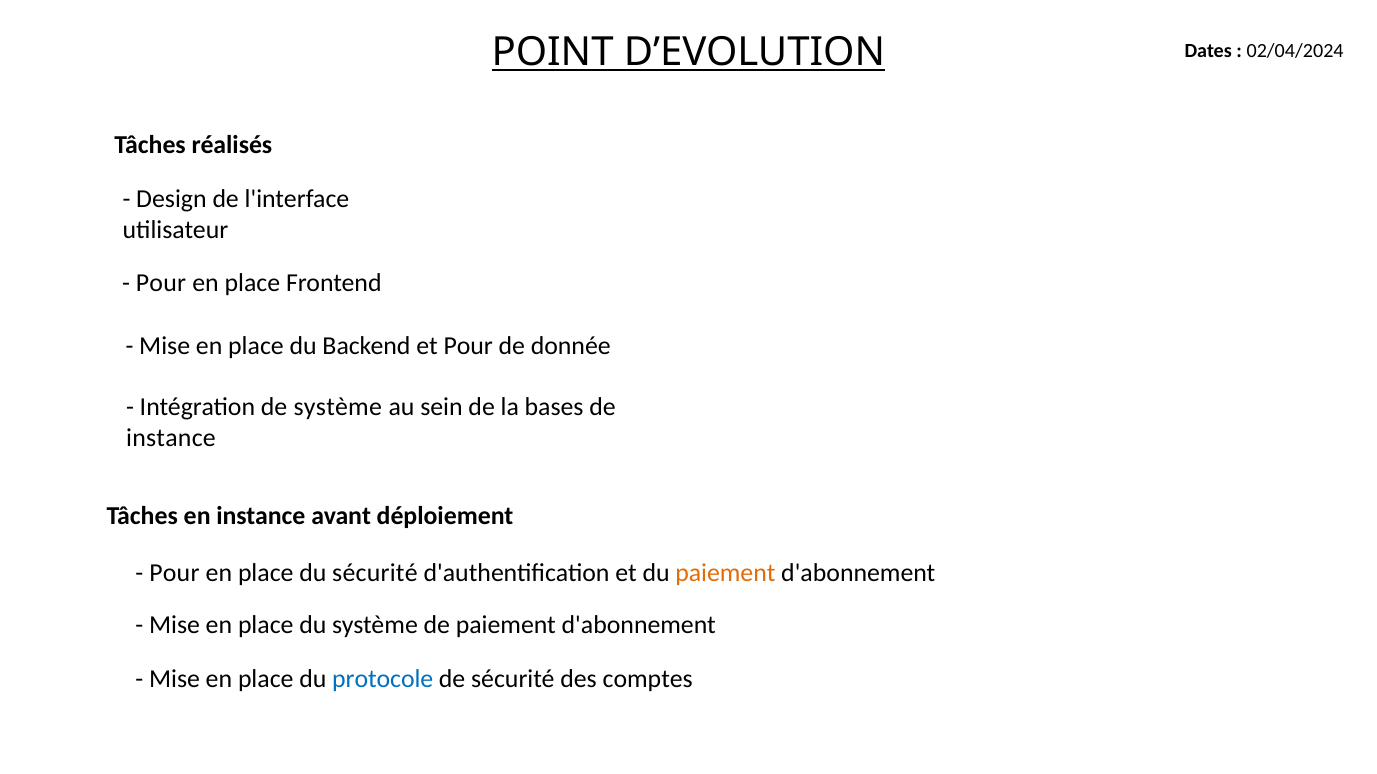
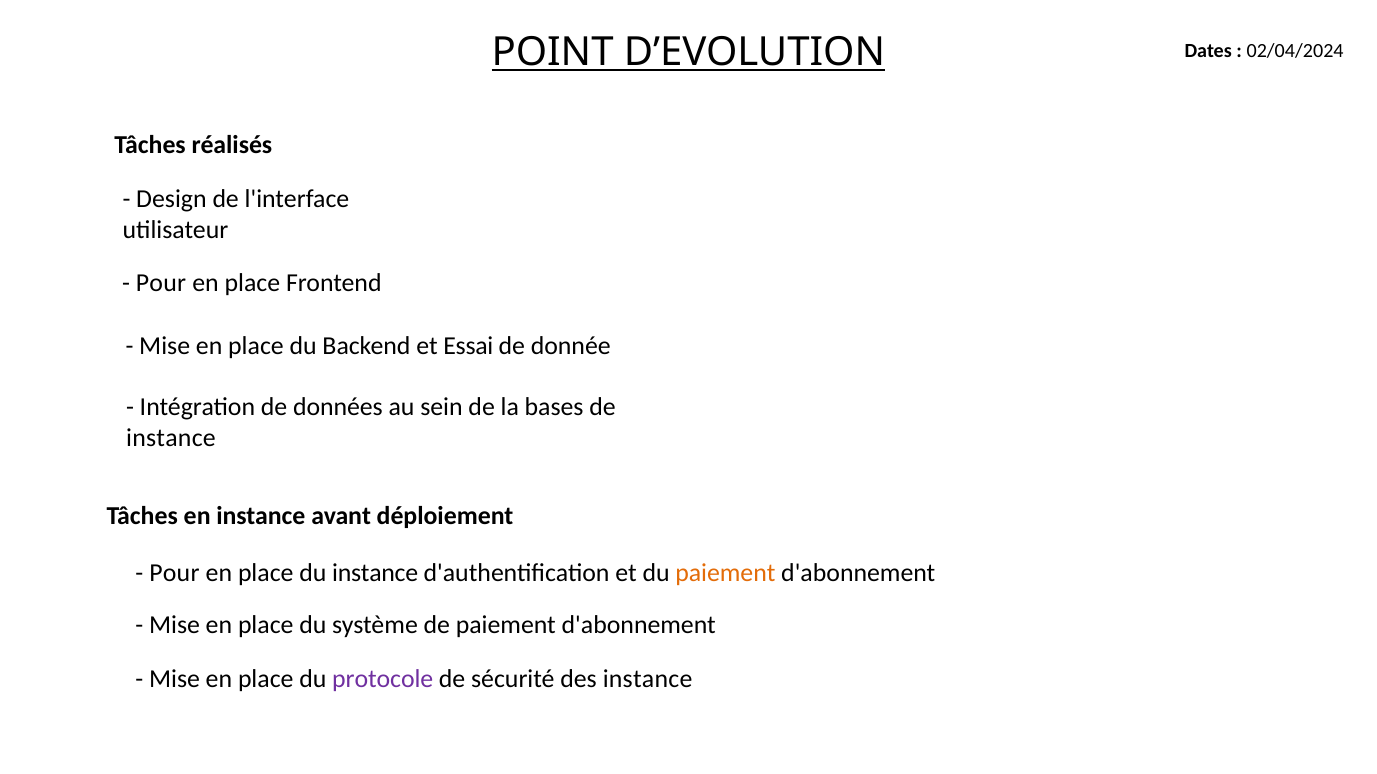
et Pour: Pour -> Essai
de système: système -> données
du sécurité: sécurité -> instance
protocole colour: blue -> purple
des comptes: comptes -> instance
